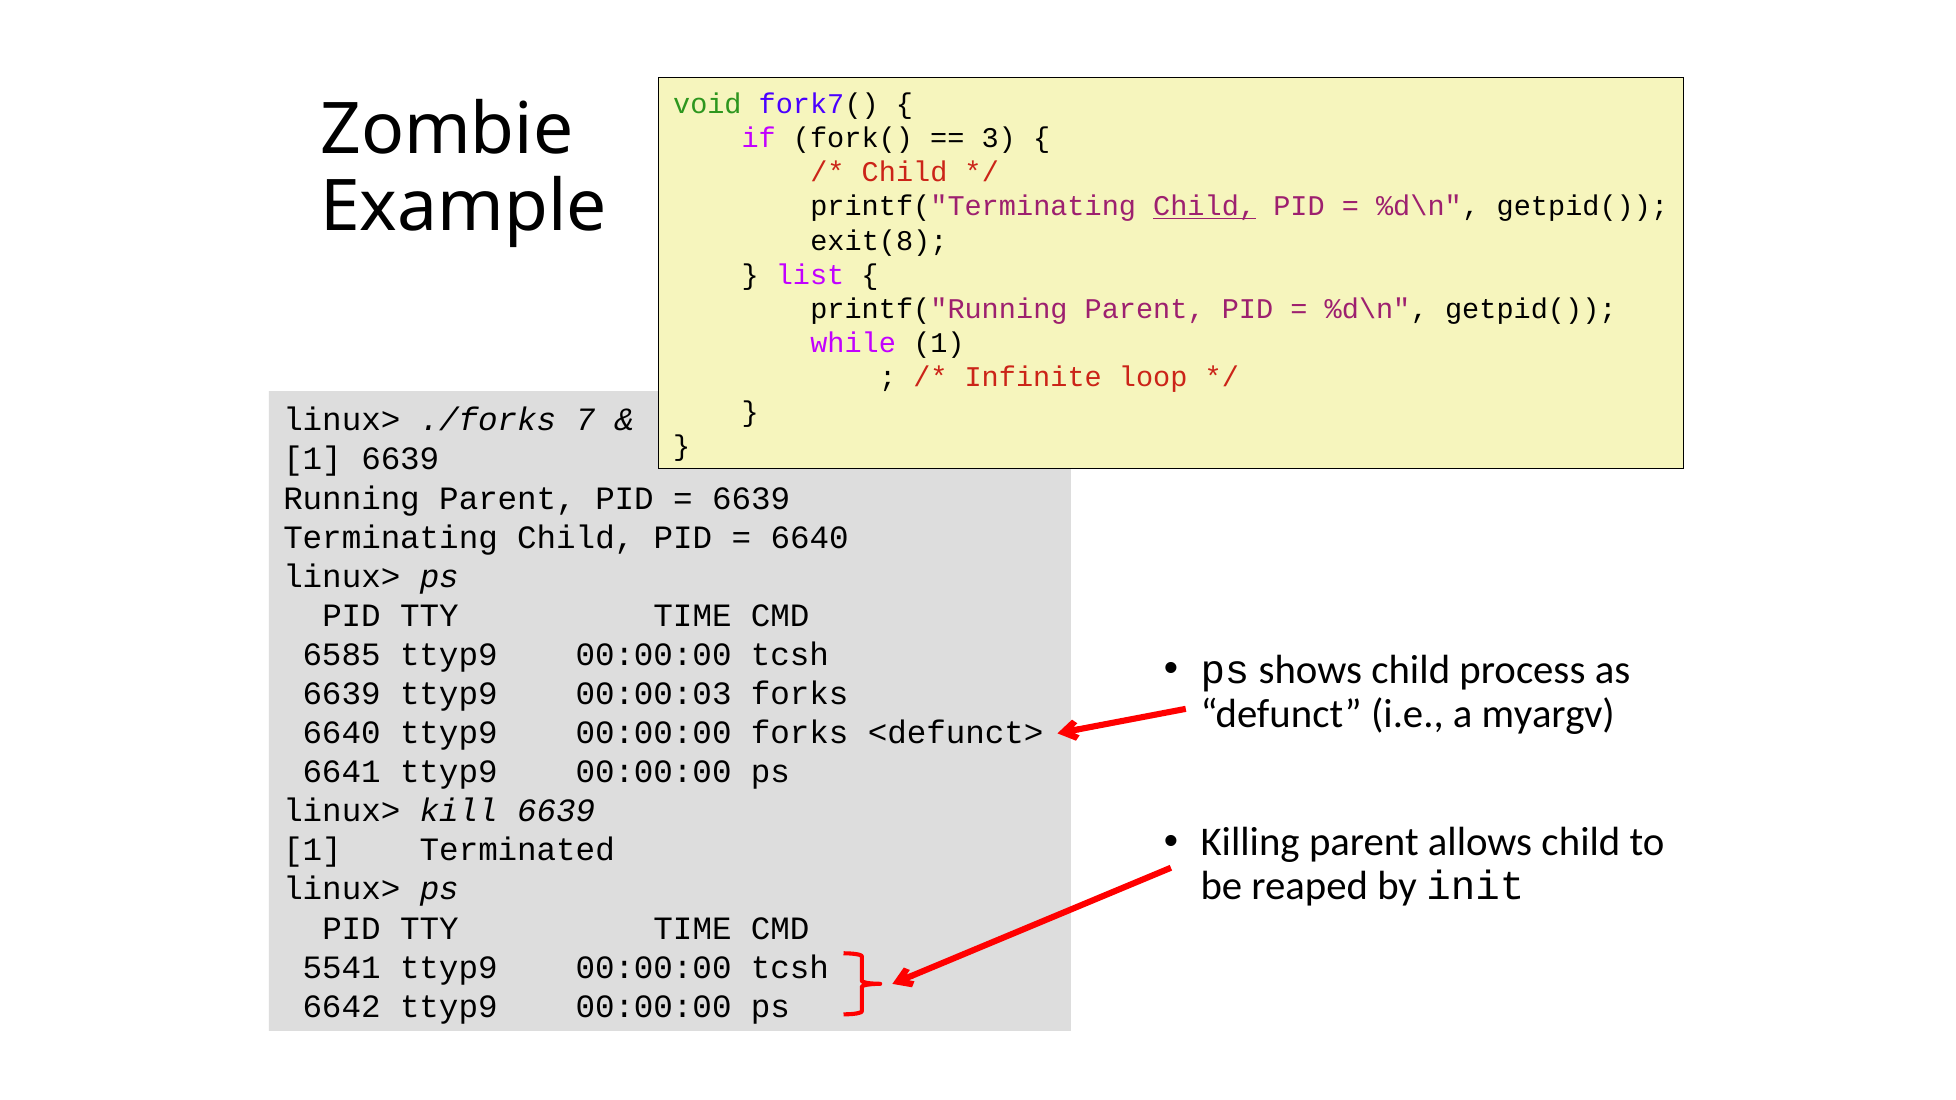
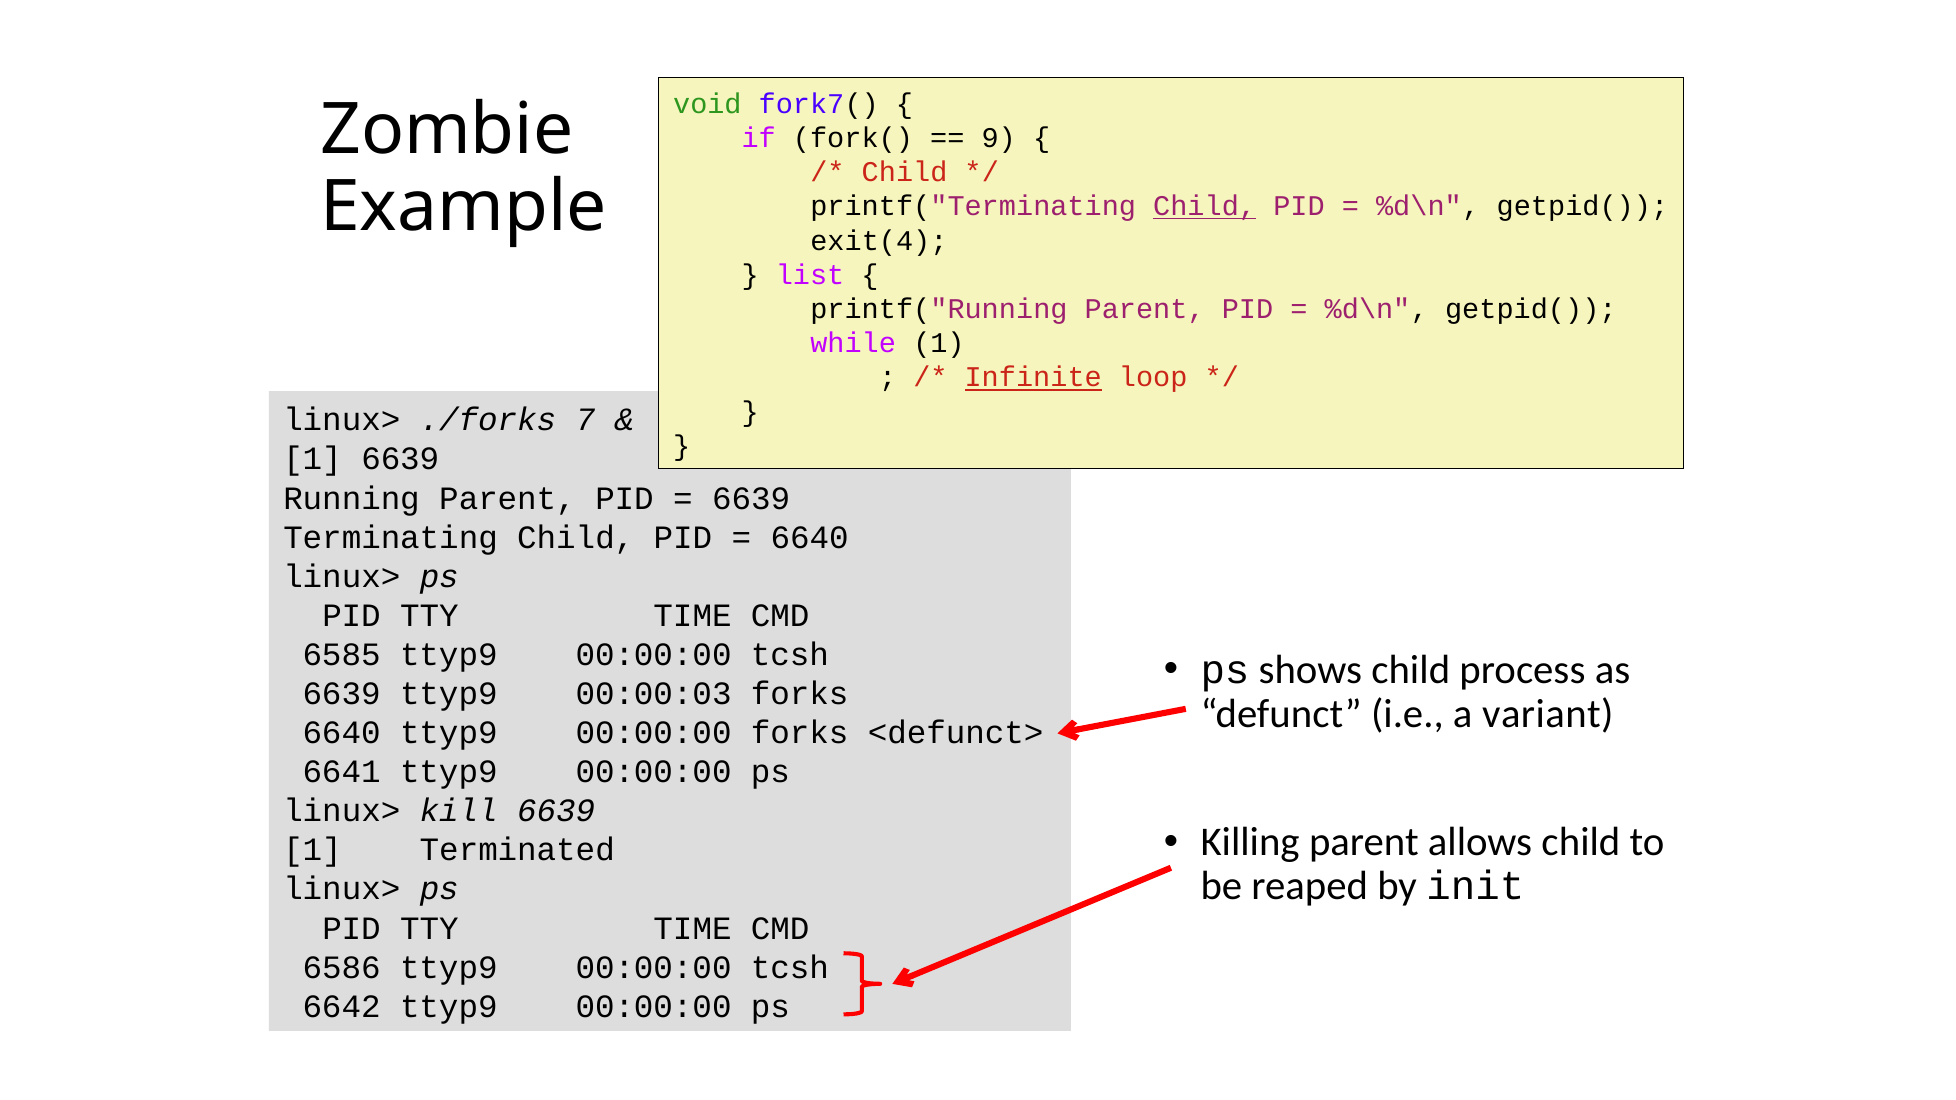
3: 3 -> 9
exit(8: exit(8 -> exit(4
Infinite underline: none -> present
myargv: myargv -> variant
5541: 5541 -> 6586
